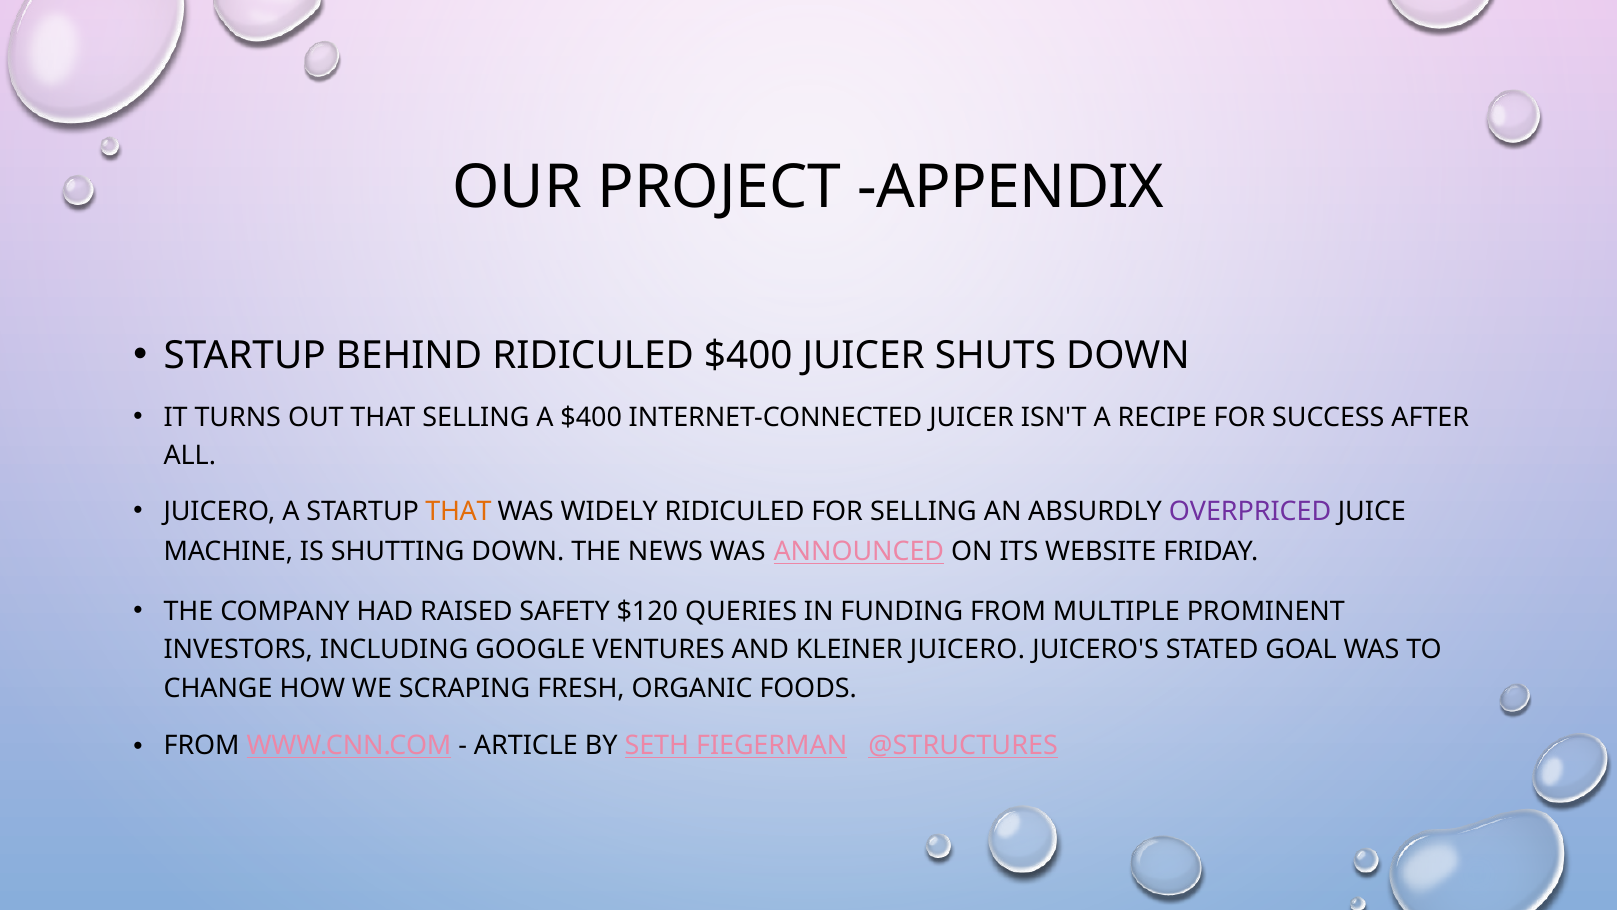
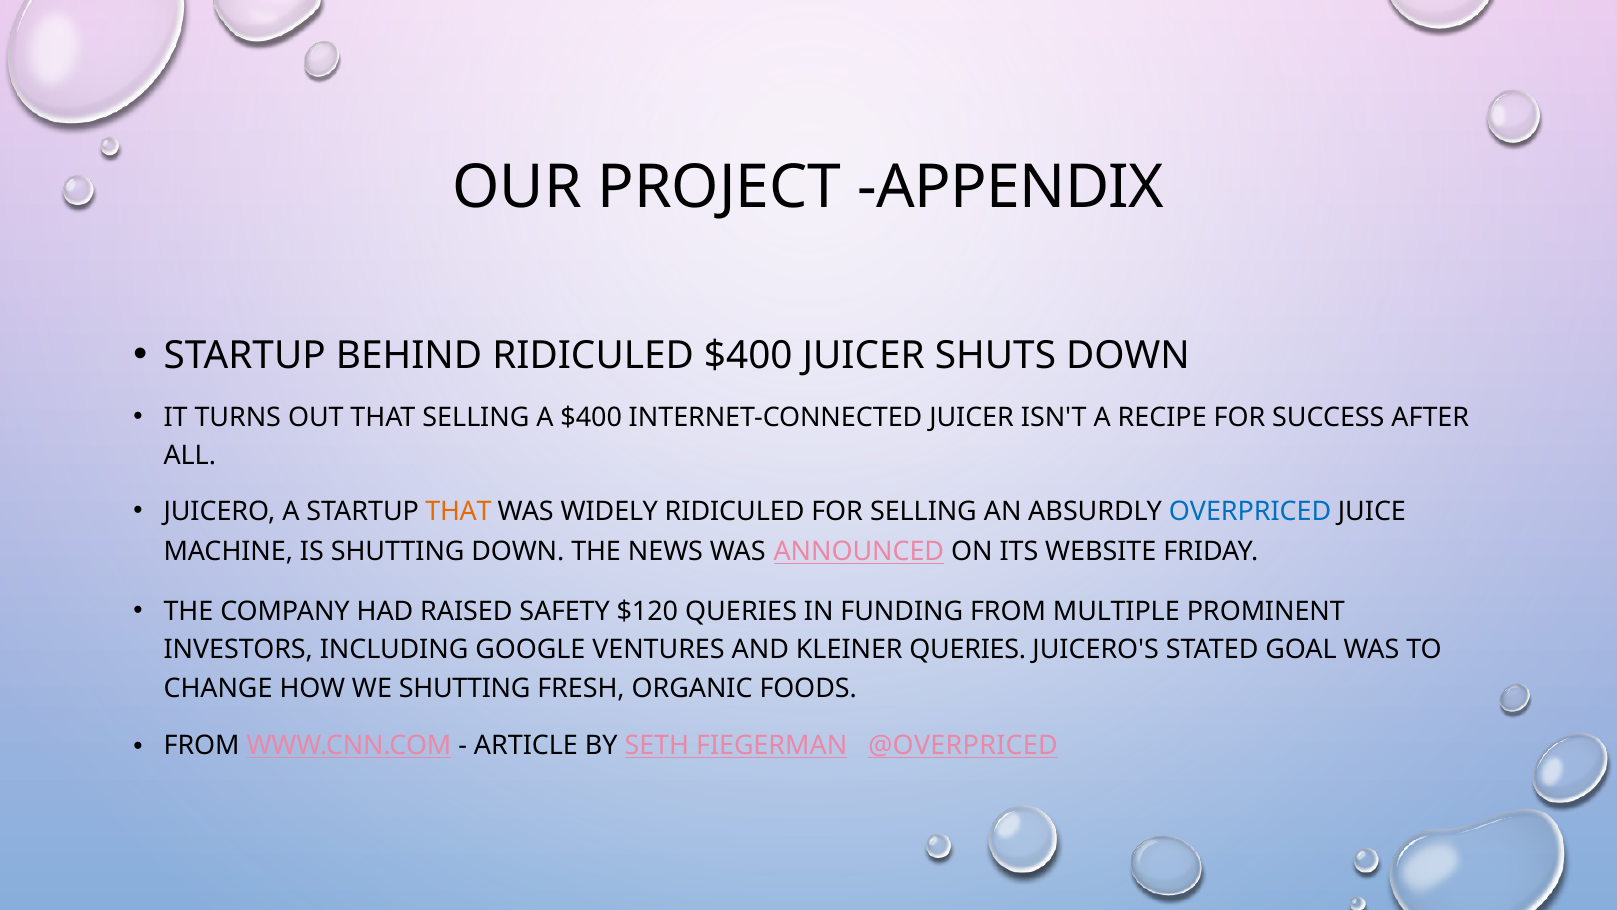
OVERPRICED colour: purple -> blue
KLEINER JUICERO: JUICERO -> QUERIES
WE SCRAPING: SCRAPING -> SHUTTING
@STRUCTURES: @STRUCTURES -> @OVERPRICED
